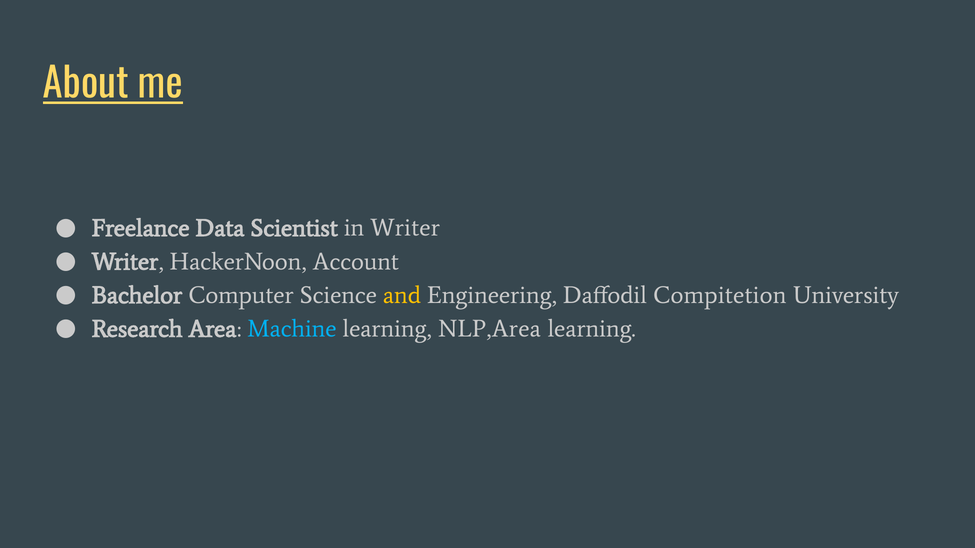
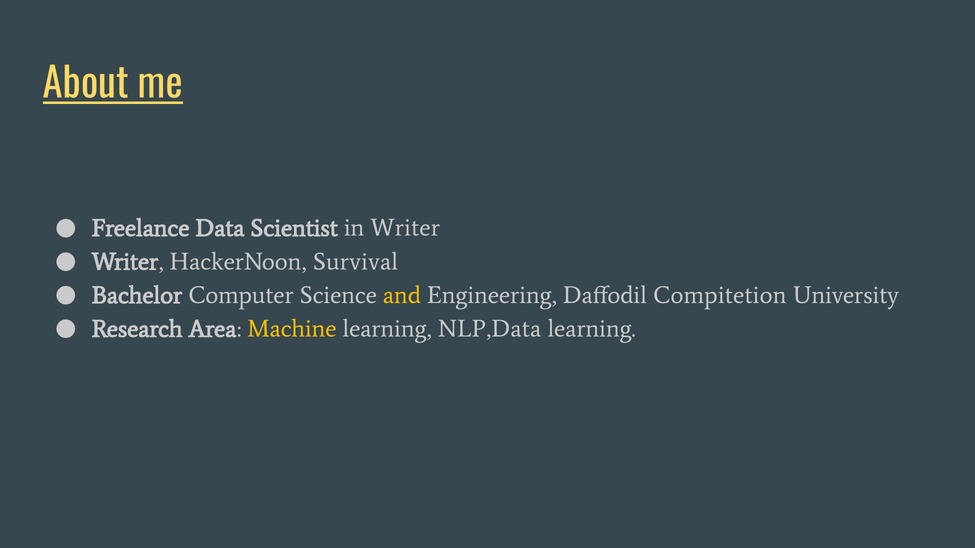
Account: Account -> Survival
Machine colour: light blue -> yellow
NLP,Area: NLP,Area -> NLP,Data
